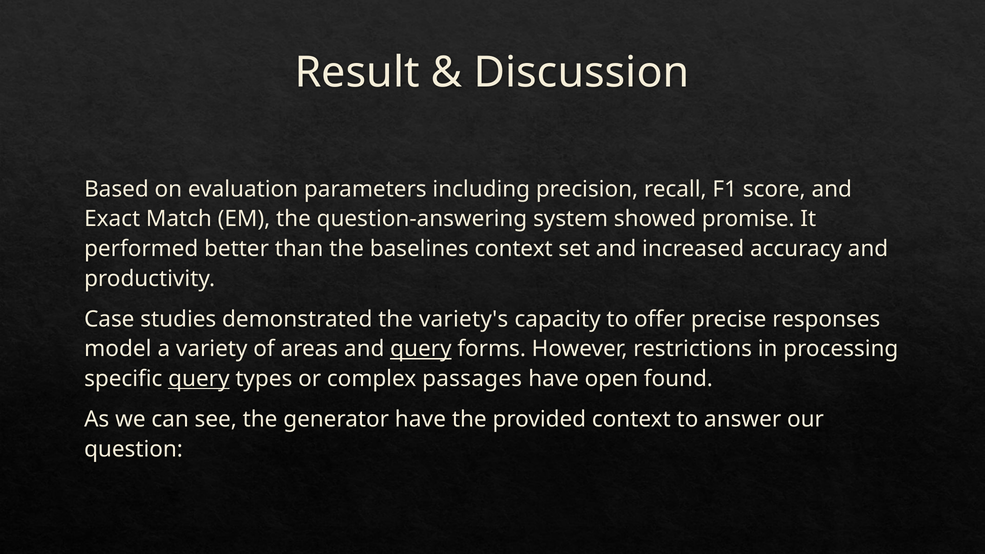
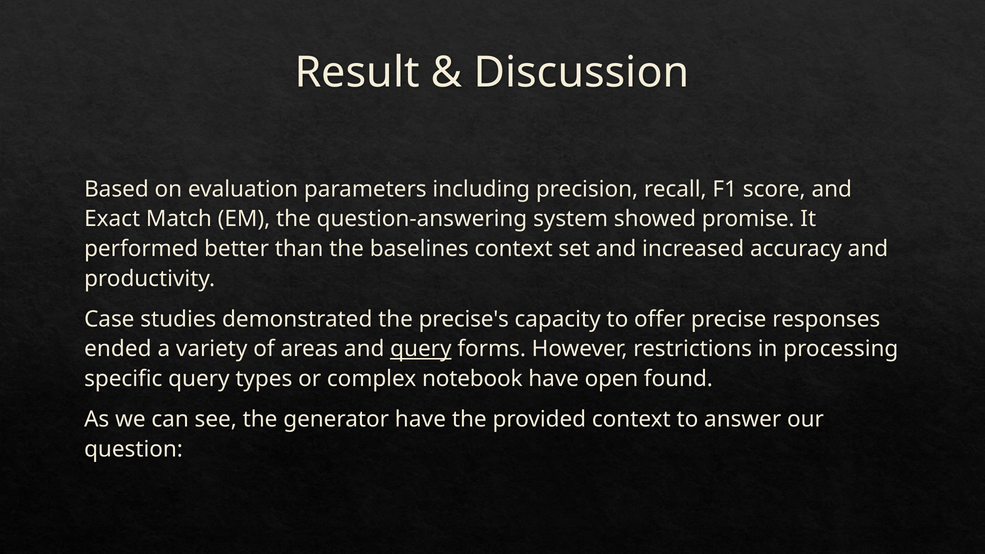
variety's: variety's -> precise's
model: model -> ended
query at (199, 379) underline: present -> none
passages: passages -> notebook
